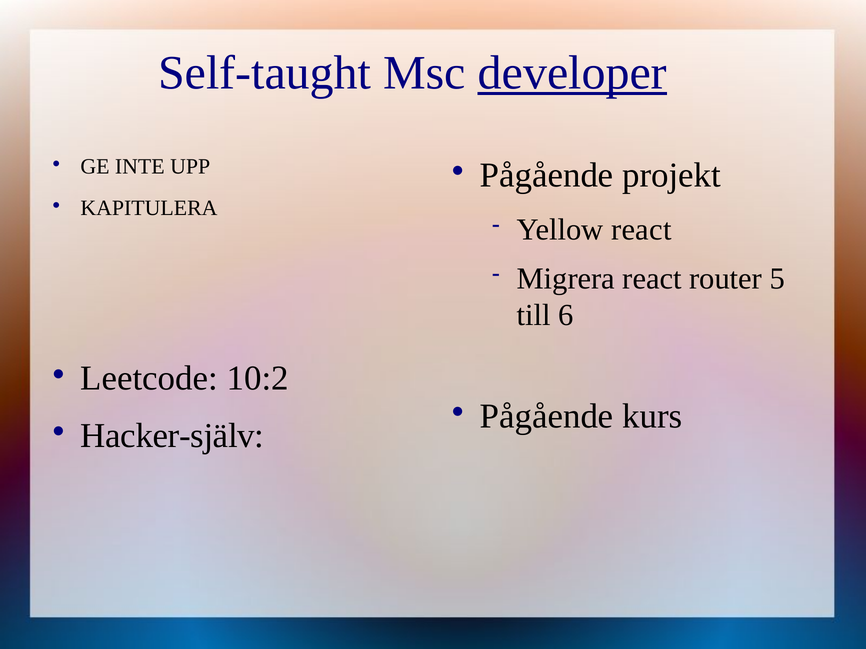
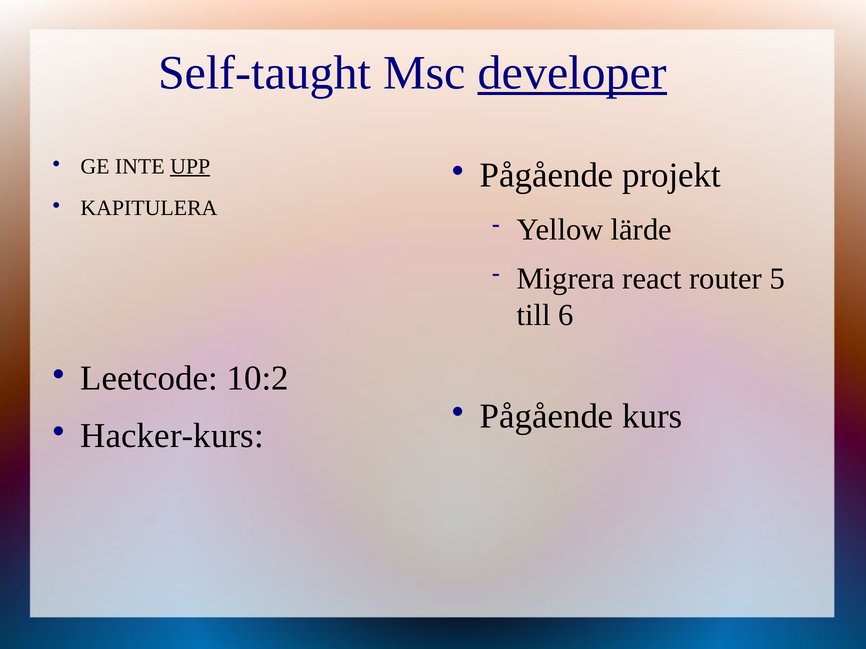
UPP underline: none -> present
Yellow react: react -> lärde
Hacker-själv: Hacker-själv -> Hacker-kurs
